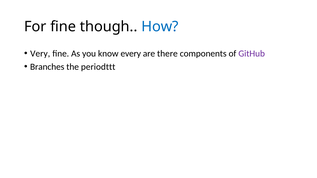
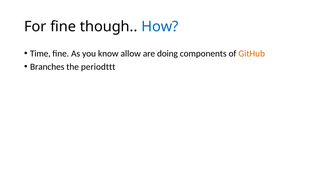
Very: Very -> Time
every: every -> allow
there: there -> doing
GitHub colour: purple -> orange
